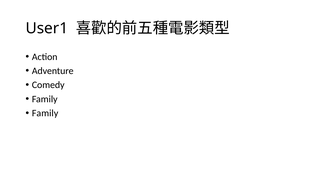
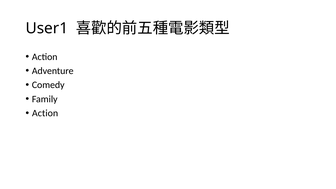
Family at (45, 113): Family -> Action
